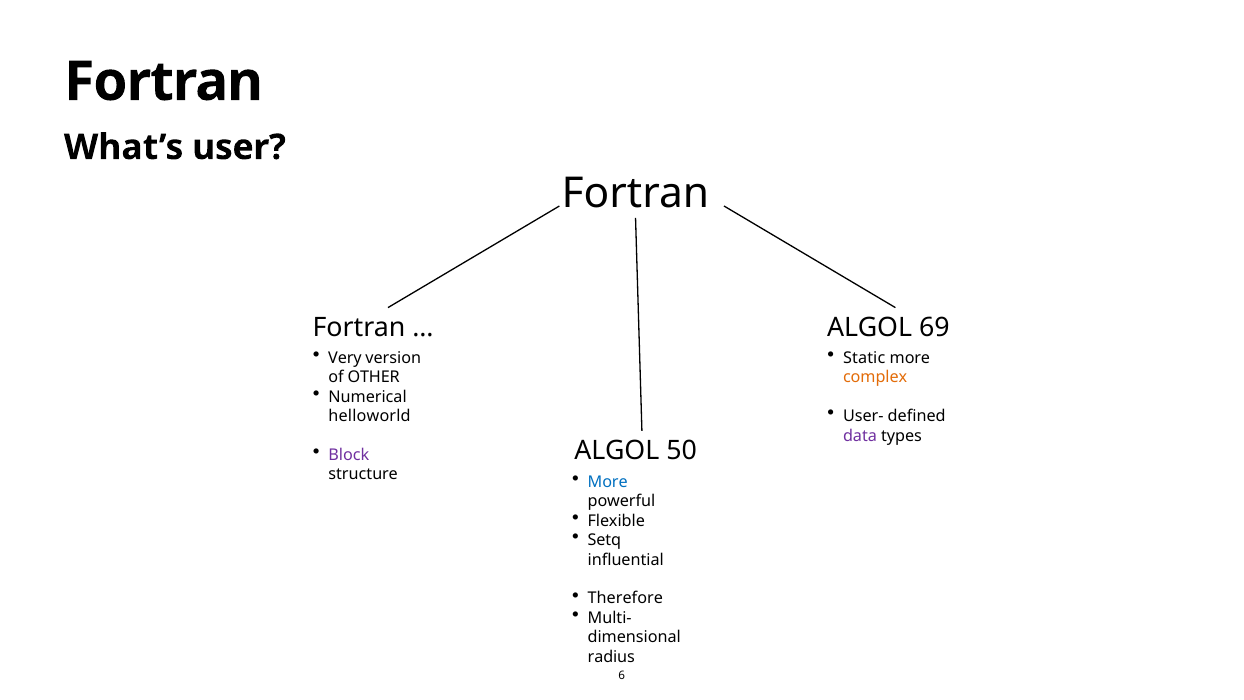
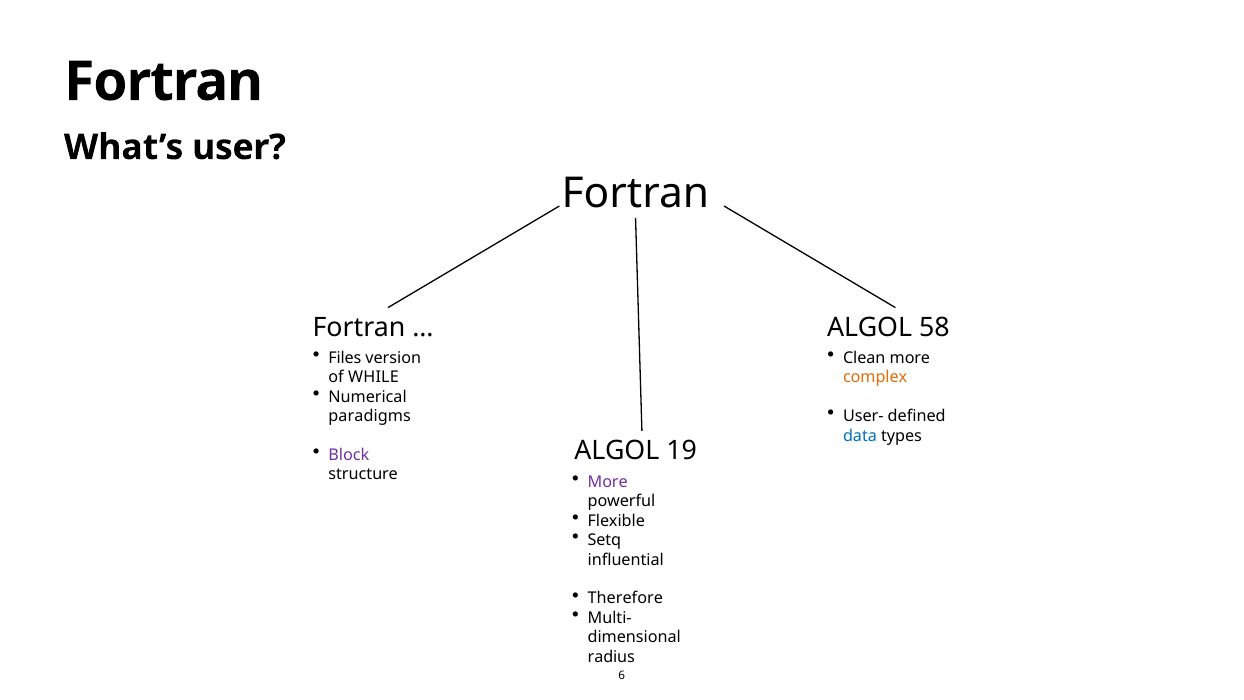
69: 69 -> 58
Very: Very -> Files
Static: Static -> Clean
OTHER: OTHER -> WHILE
helloworld: helloworld -> paradigms
data colour: purple -> blue
50: 50 -> 19
More at (608, 482) colour: blue -> purple
